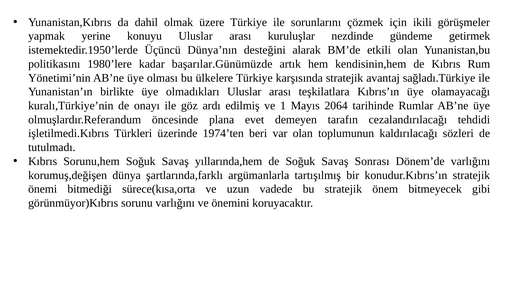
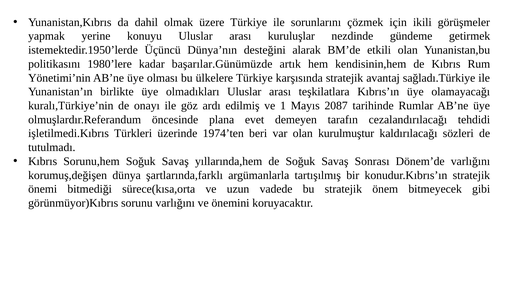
2064: 2064 -> 2087
toplumunun: toplumunun -> kurulmuştur
